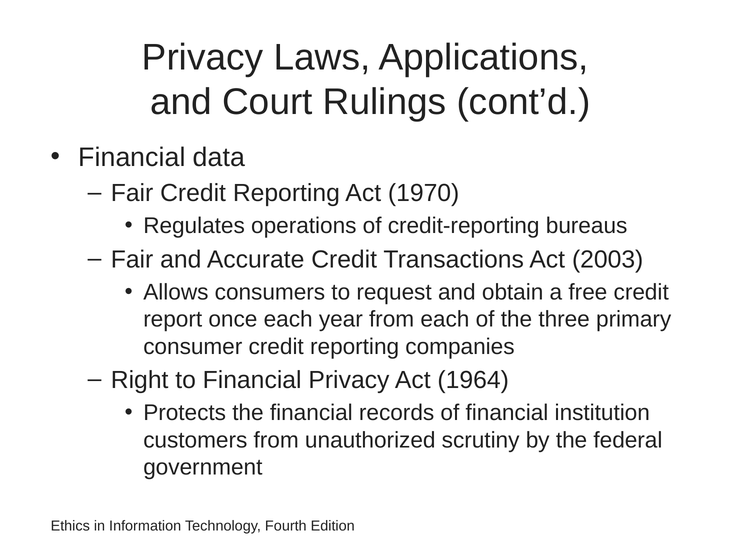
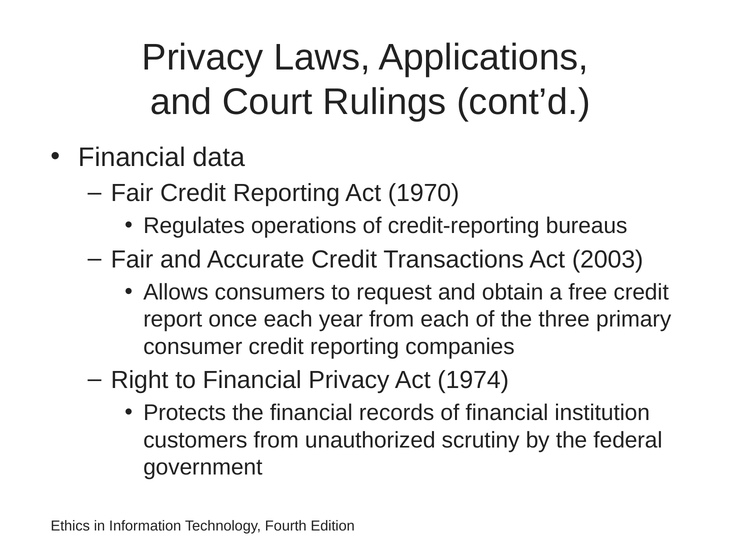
1964: 1964 -> 1974
